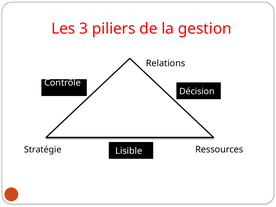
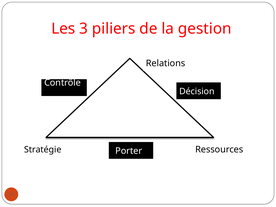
Lisible: Lisible -> Porter
